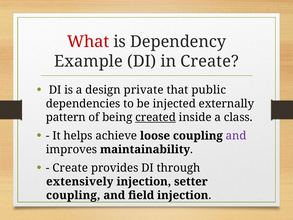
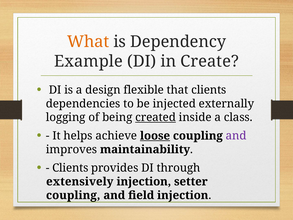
What colour: red -> orange
private: private -> flexible
that public: public -> clients
pattern: pattern -> logging
loose underline: none -> present
Create at (70, 168): Create -> Clients
